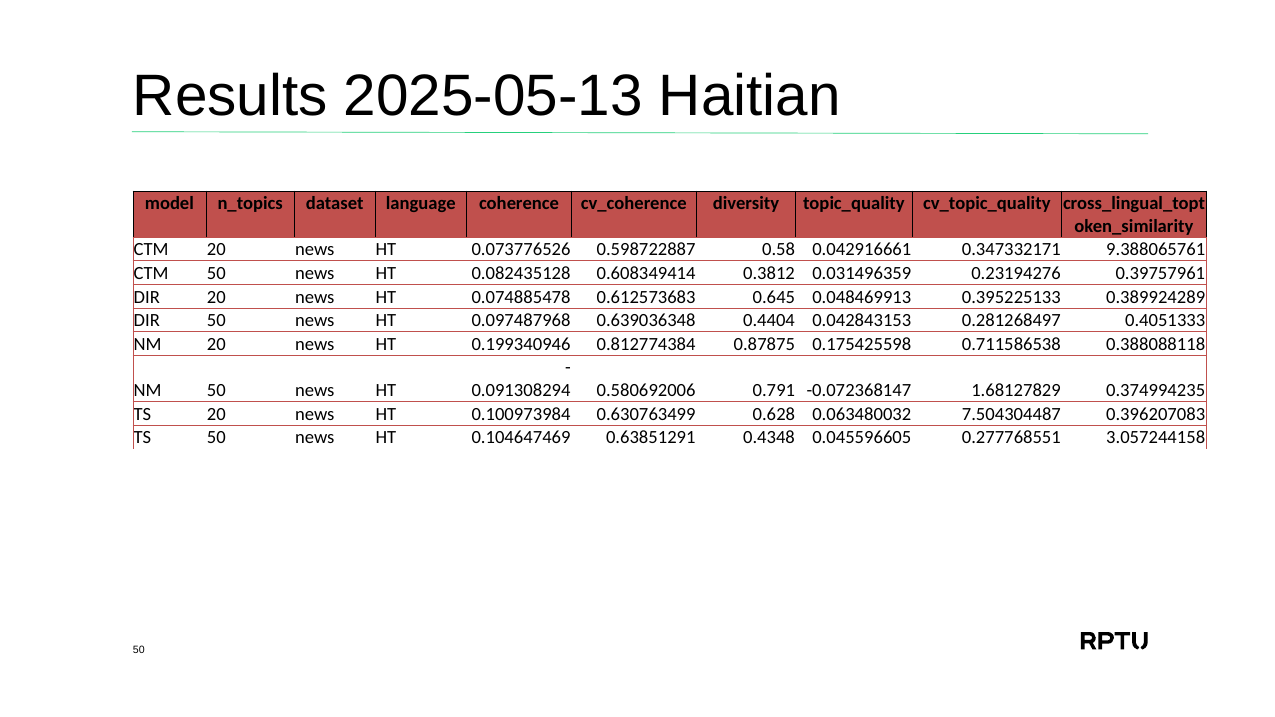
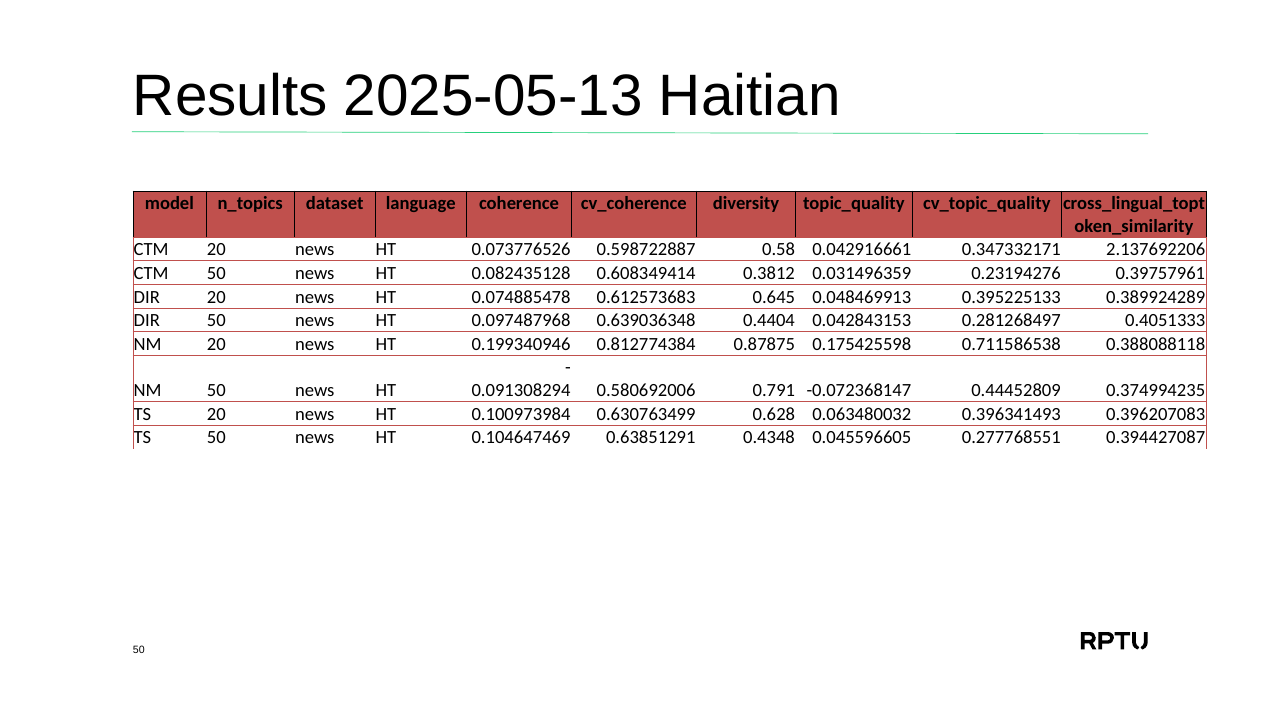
9.388065761: 9.388065761 -> 2.137692206
1.68127829: 1.68127829 -> 0.44452809
7.504304487: 7.504304487 -> 0.396341493
3.057244158: 3.057244158 -> 0.394427087
